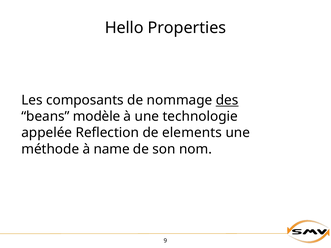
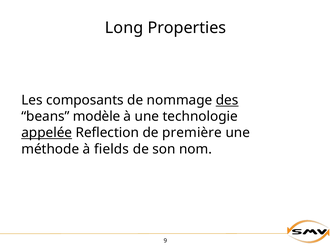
Hello: Hello -> Long
appelée underline: none -> present
elements: elements -> première
name: name -> fields
